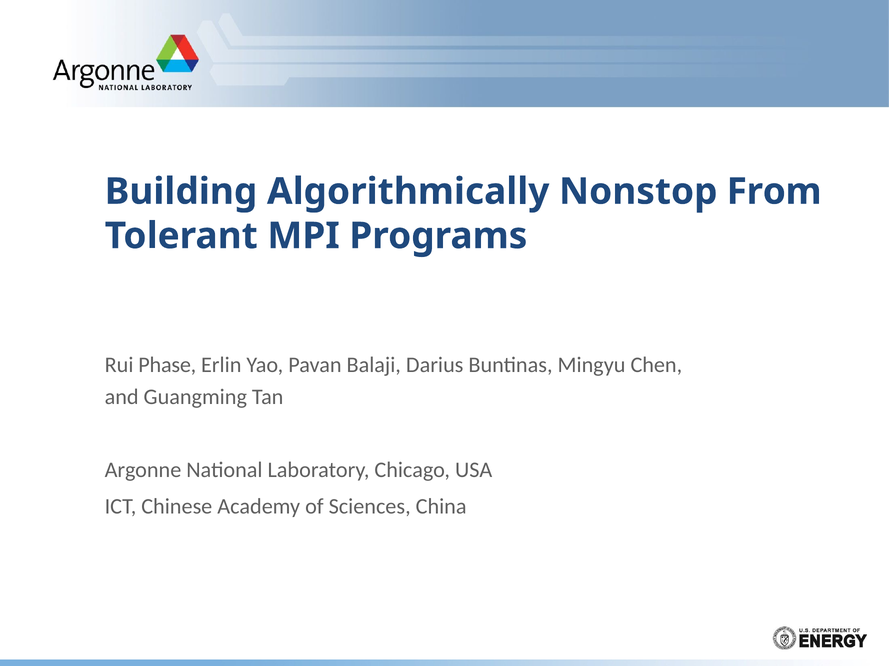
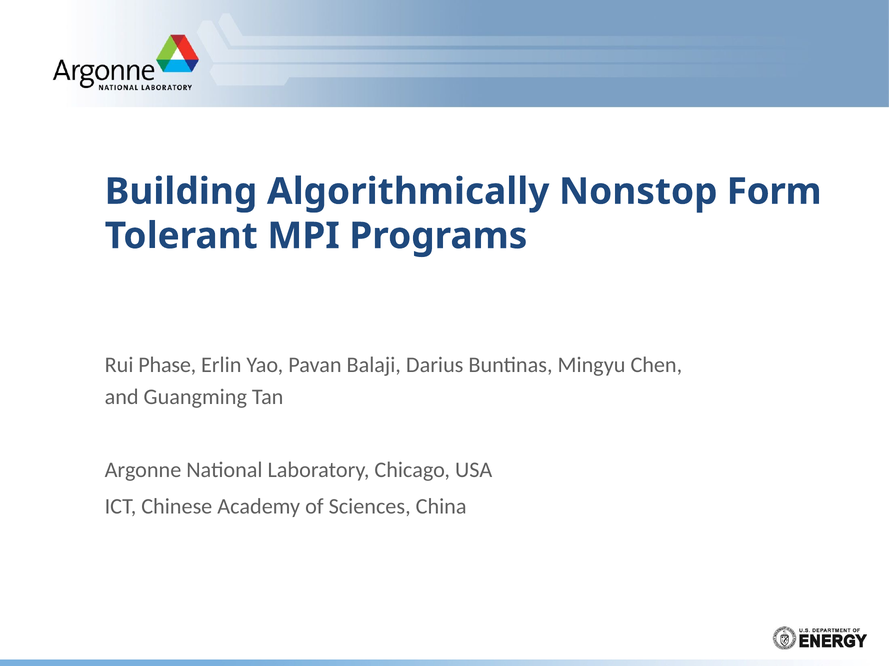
From: From -> Form
